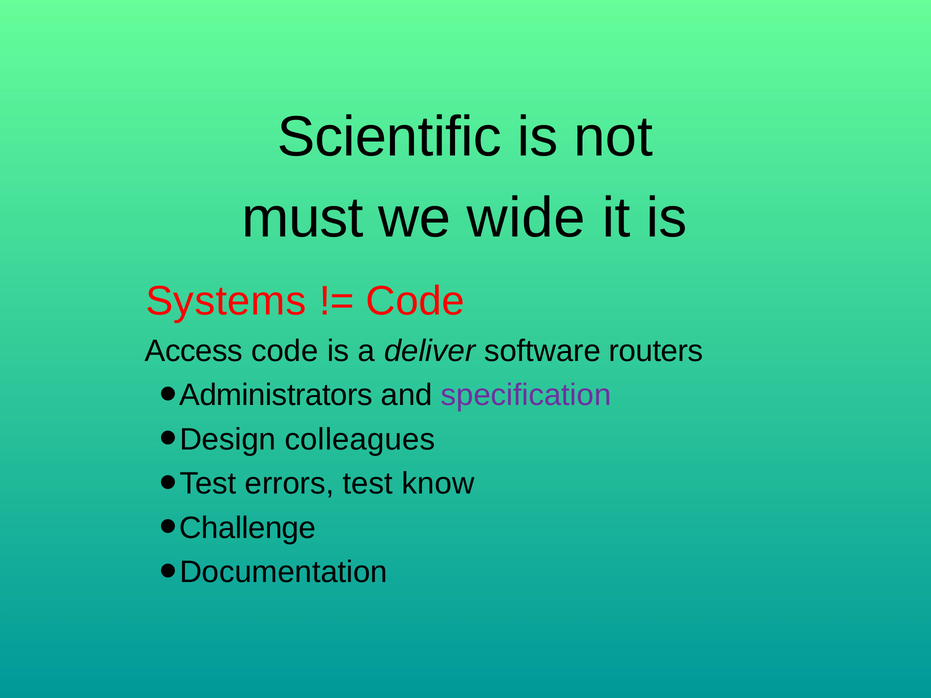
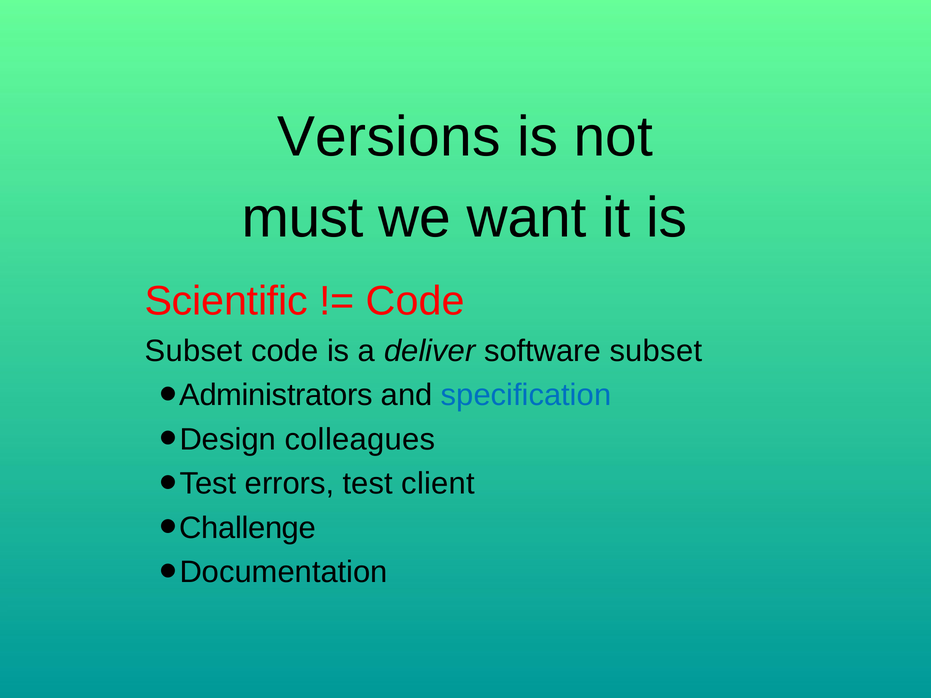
Scientific: Scientific -> Versions
wide: wide -> want
Systems: Systems -> Scientific
Access at (194, 351): Access -> Subset
software routers: routers -> subset
specification colour: purple -> blue
know: know -> client
